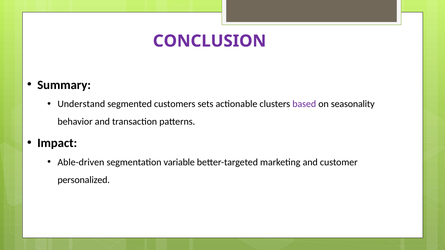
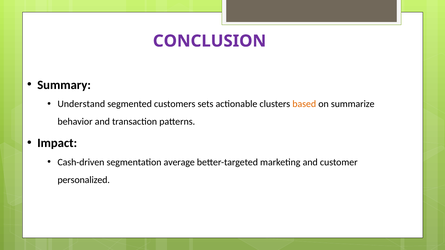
based colour: purple -> orange
seasonality: seasonality -> summarize
Able-driven: Able-driven -> Cash-driven
variable: variable -> average
